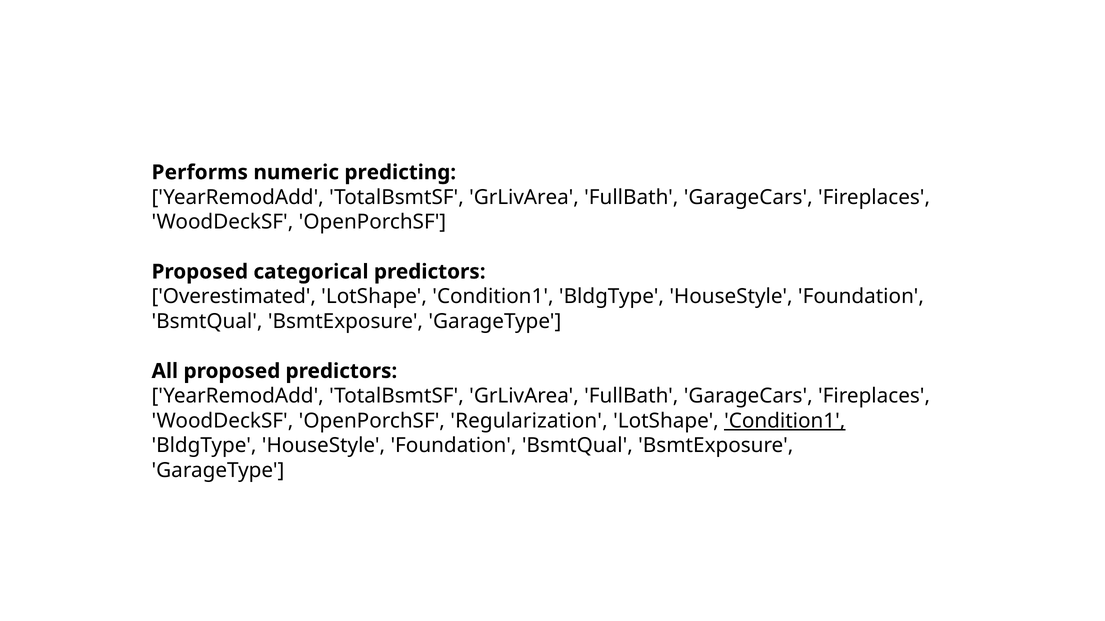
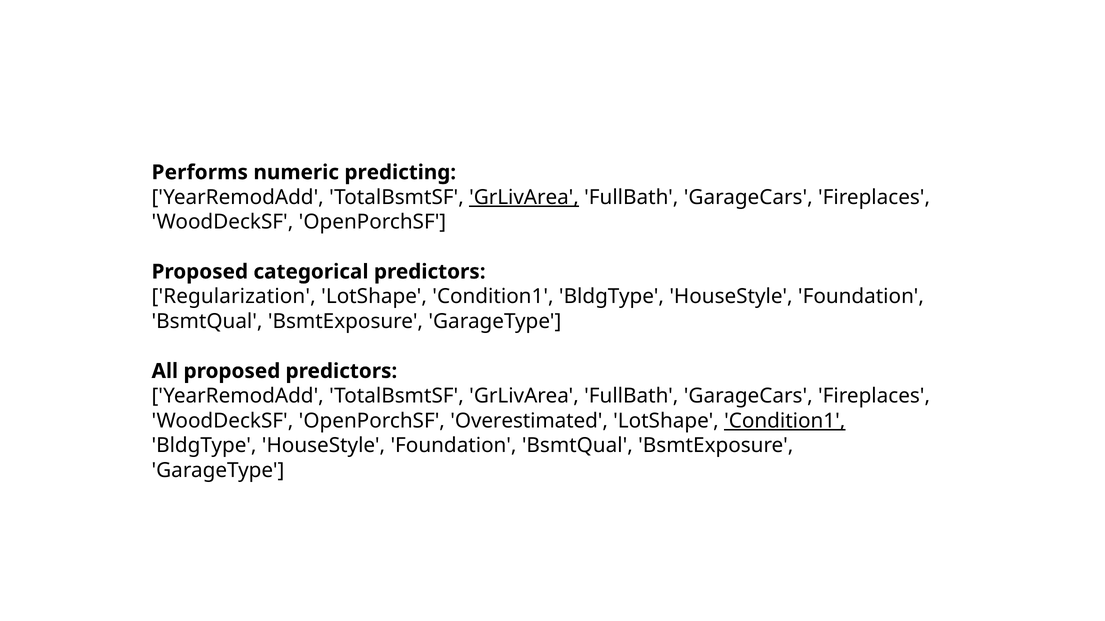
GrLivArea at (524, 197) underline: none -> present
Overestimated: Overestimated -> Regularization
Regularization: Regularization -> Overestimated
